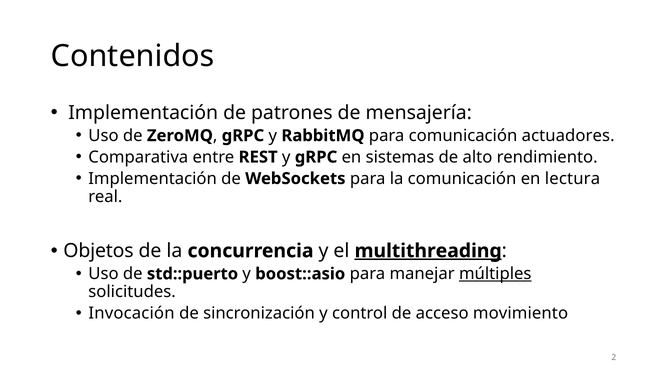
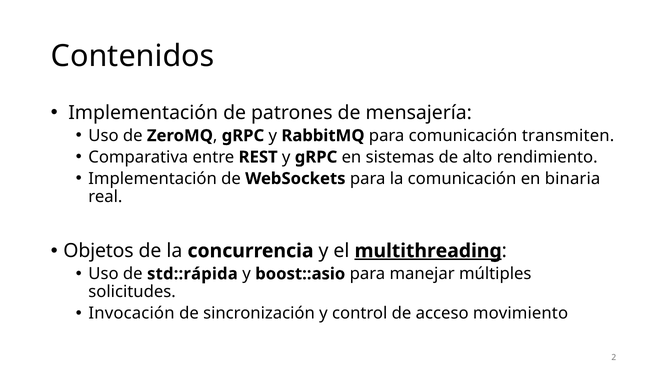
actuadores: actuadores -> transmiten
lectura: lectura -> binaria
std::puerto: std::puerto -> std::rápida
múltiples underline: present -> none
